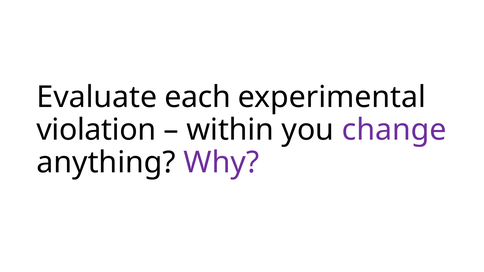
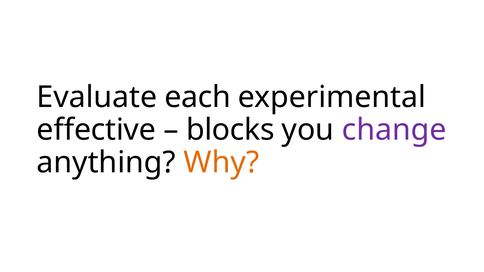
violation: violation -> effective
within: within -> blocks
Why colour: purple -> orange
